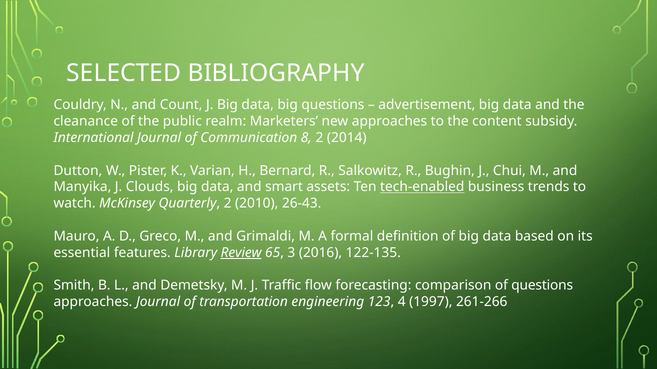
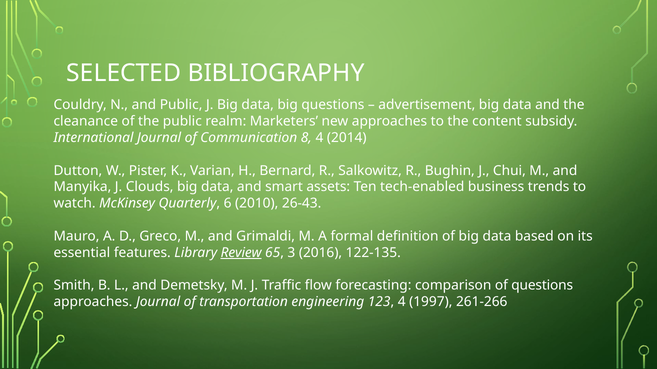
and Count: Count -> Public
8 2: 2 -> 4
tech-enabled underline: present -> none
Quarterly 2: 2 -> 6
